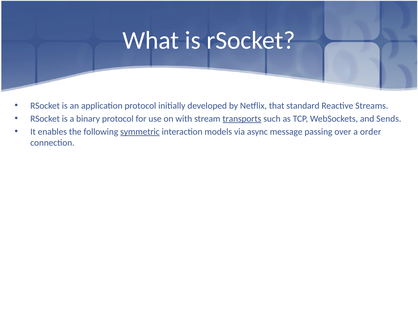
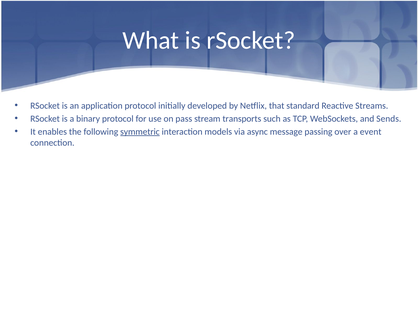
with: with -> pass
transports underline: present -> none
order: order -> event
